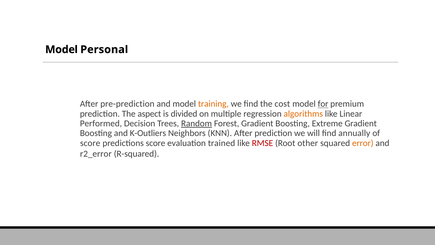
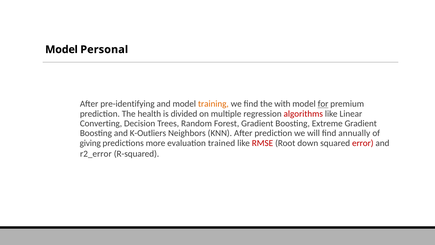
pre-prediction: pre-prediction -> pre-identifying
cost: cost -> with
aspect: aspect -> health
algorithms colour: orange -> red
Performed: Performed -> Converting
Random underline: present -> none
score at (90, 143): score -> giving
predictions score: score -> more
other: other -> down
error colour: orange -> red
